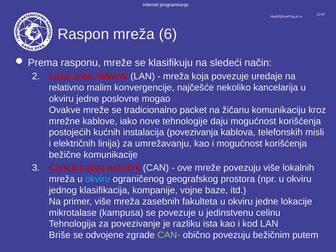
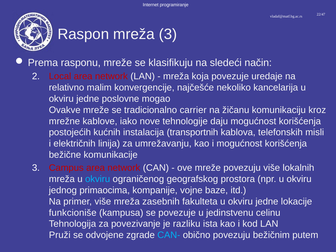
mreža 6: 6 -> 3
packet: packet -> carrier
povezivanja: povezivanja -> transportnih
klasifikacija: klasifikacija -> primaocima
mikrotalase: mikrotalase -> funkcioniše
Briše: Briše -> Pruži
CAN- colour: light green -> light blue
